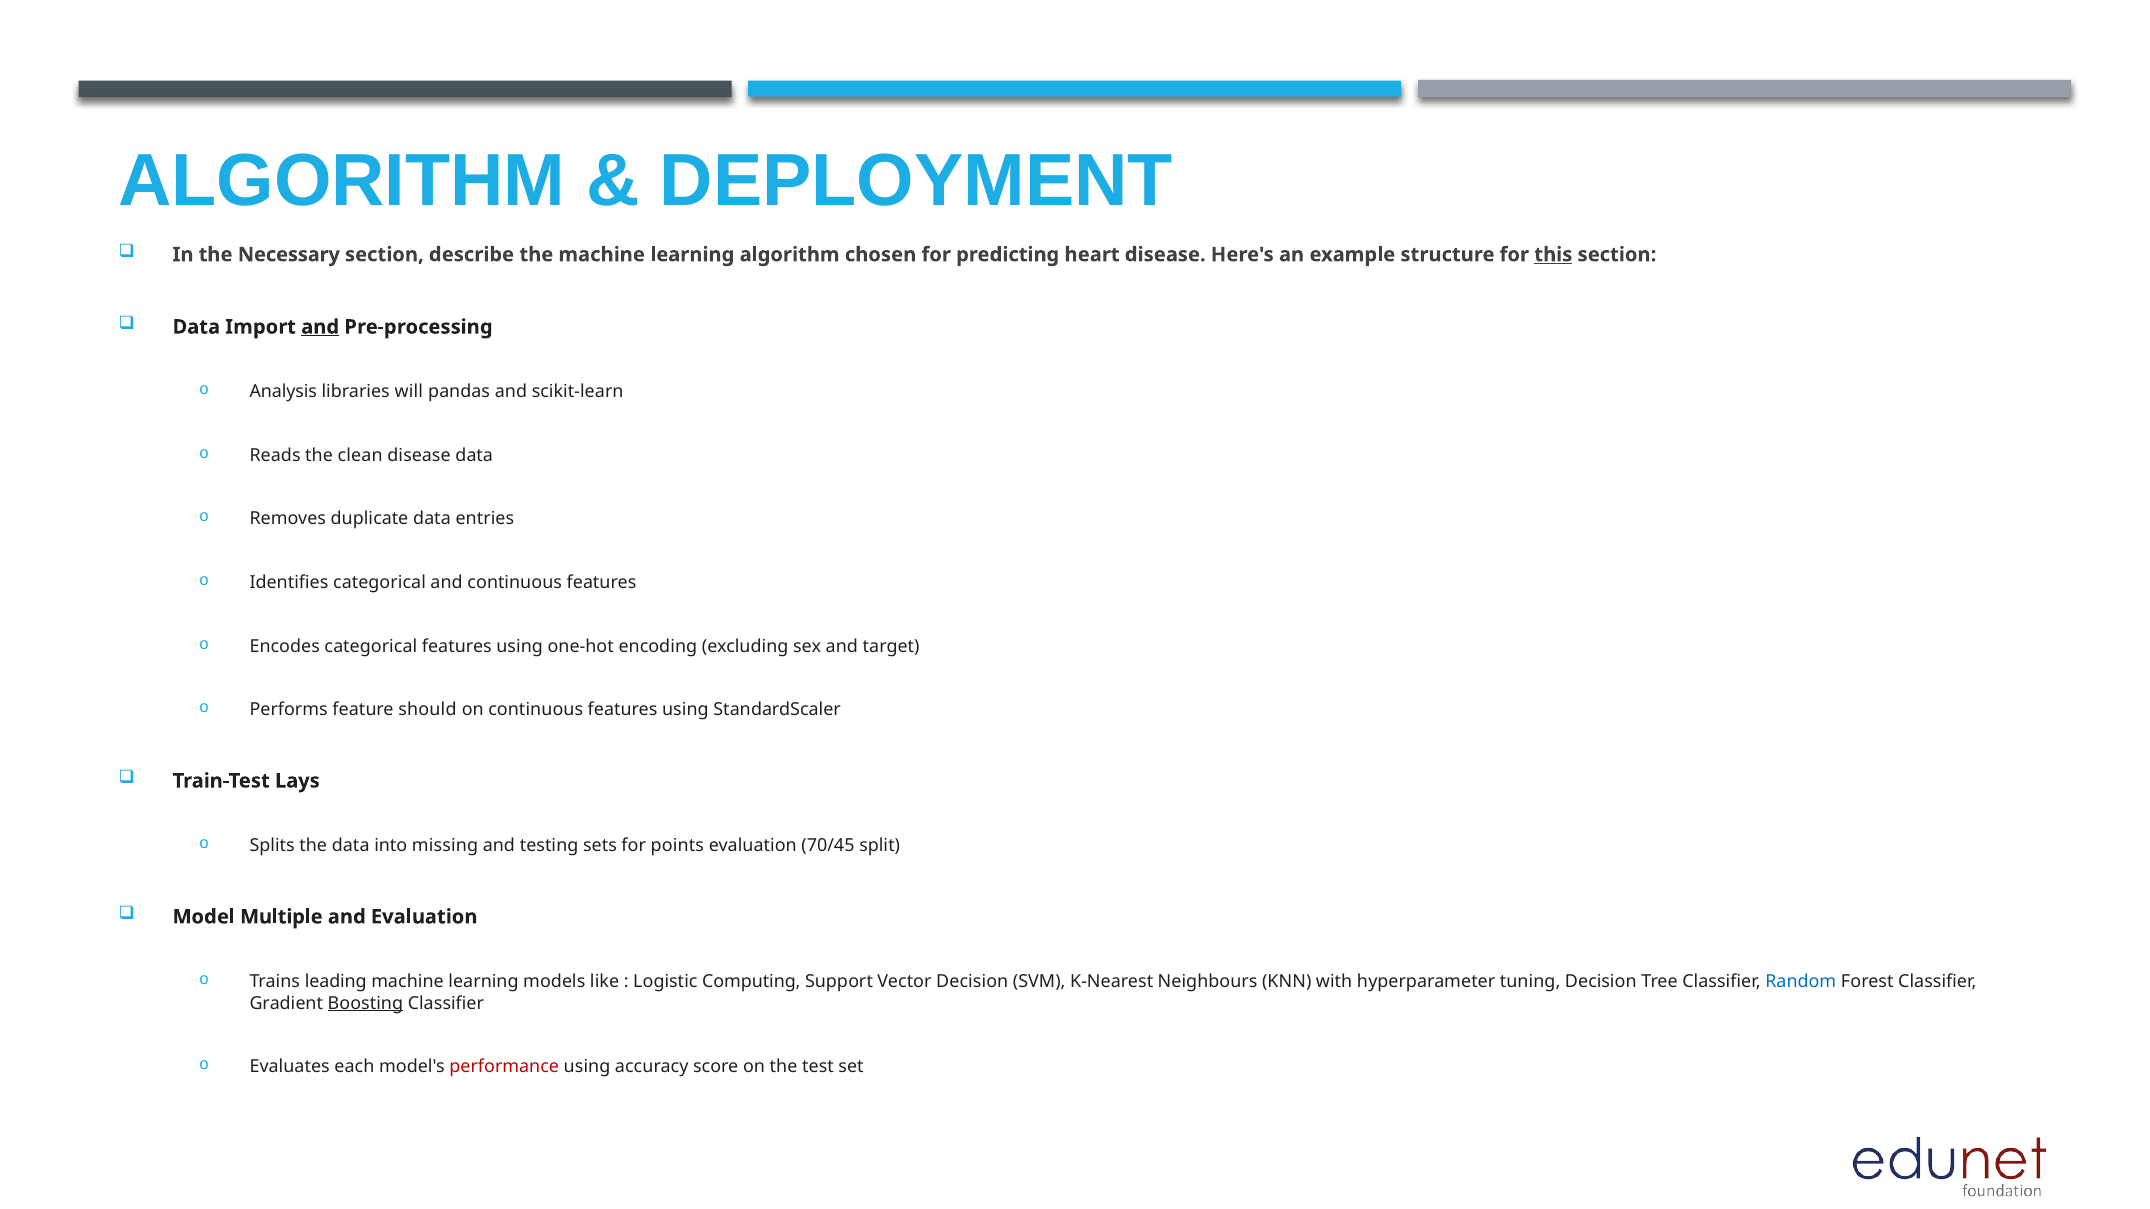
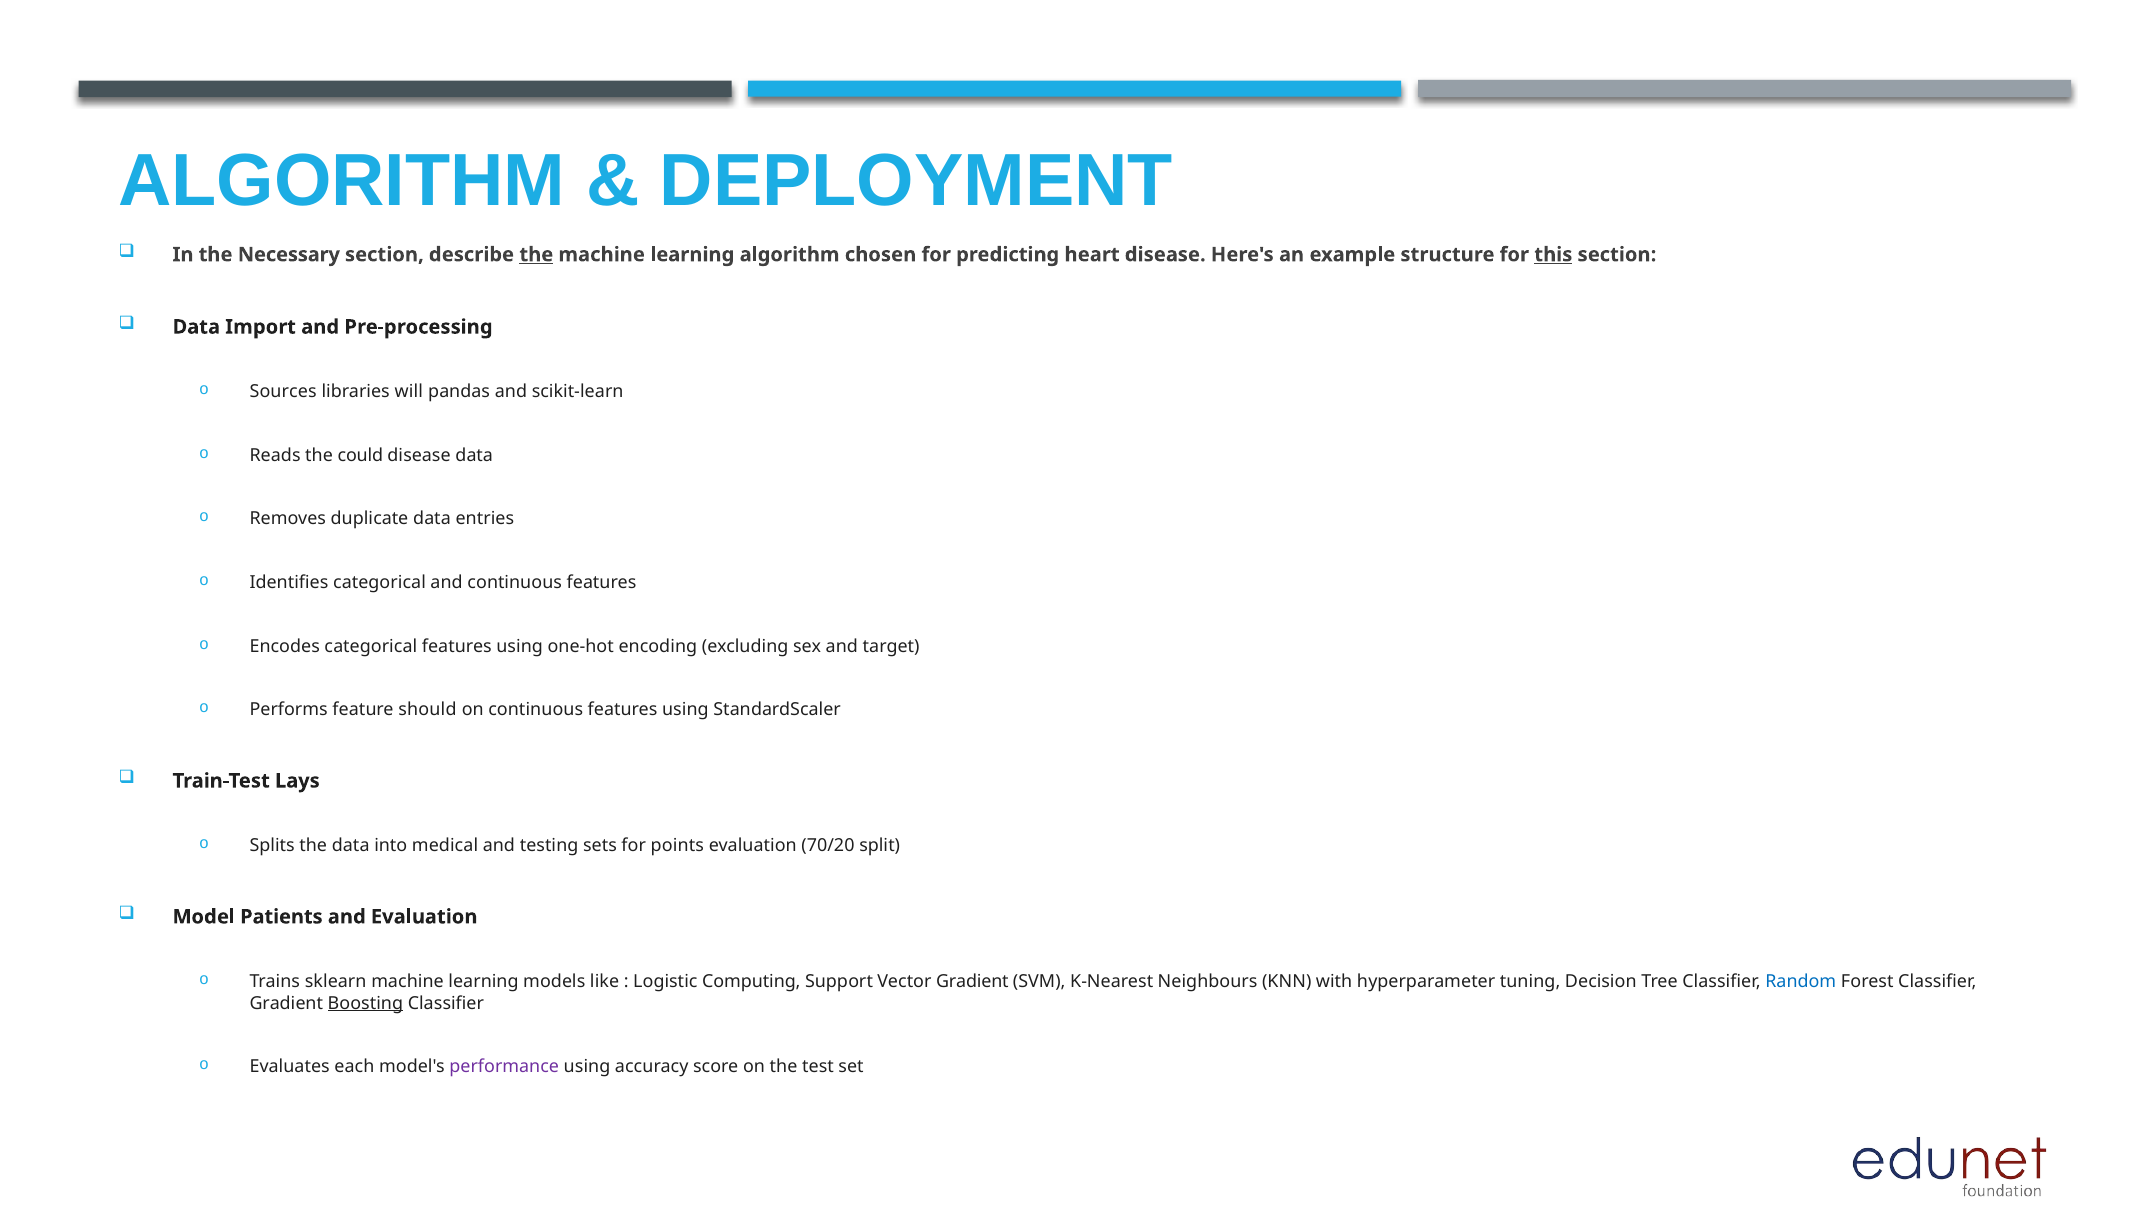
the at (536, 255) underline: none -> present
and at (320, 327) underline: present -> none
Analysis: Analysis -> Sources
clean: clean -> could
missing: missing -> medical
70/45: 70/45 -> 70/20
Multiple: Multiple -> Patients
leading: leading -> sklearn
Vector Decision: Decision -> Gradient
performance colour: red -> purple
